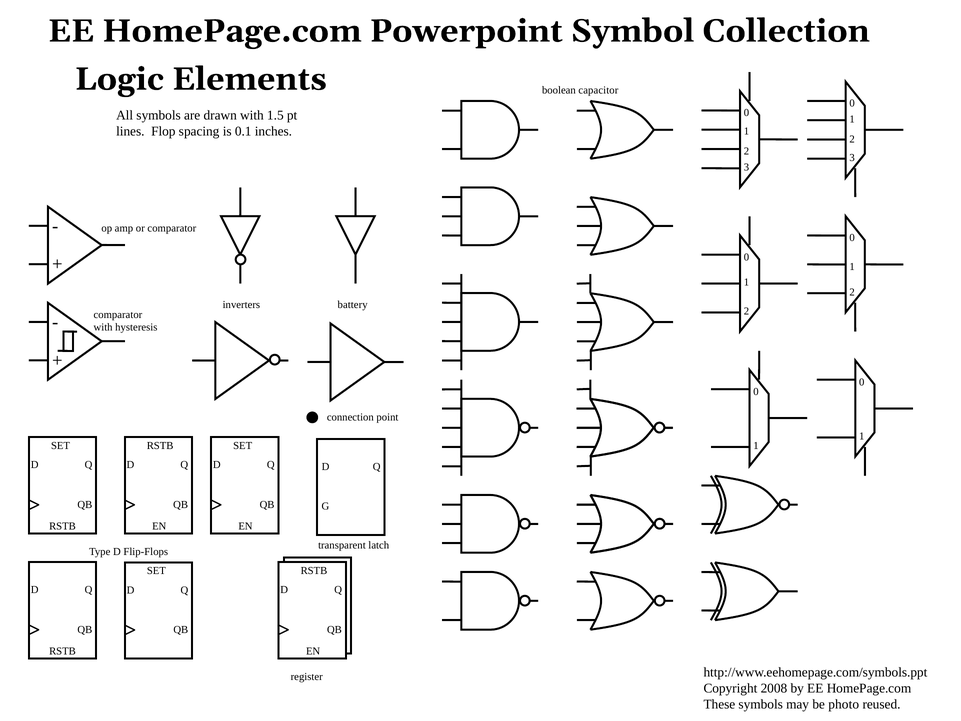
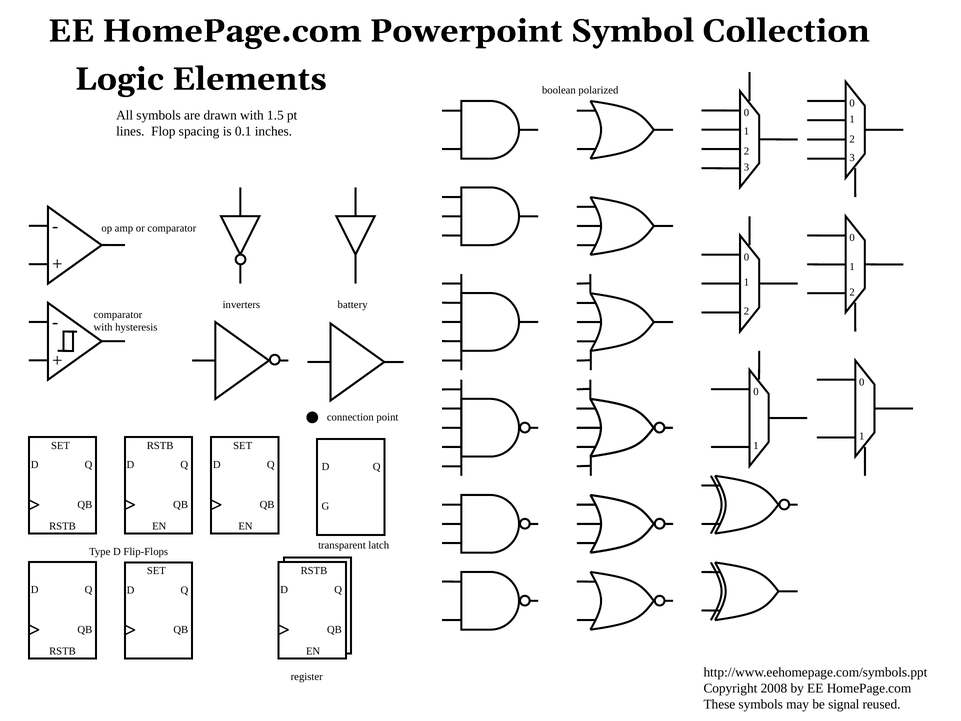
capacitor: capacitor -> polarized
photo: photo -> signal
